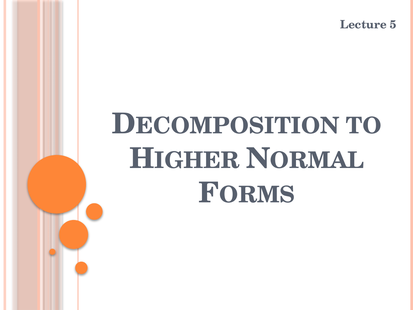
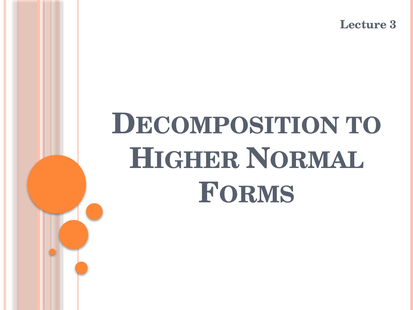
5: 5 -> 3
